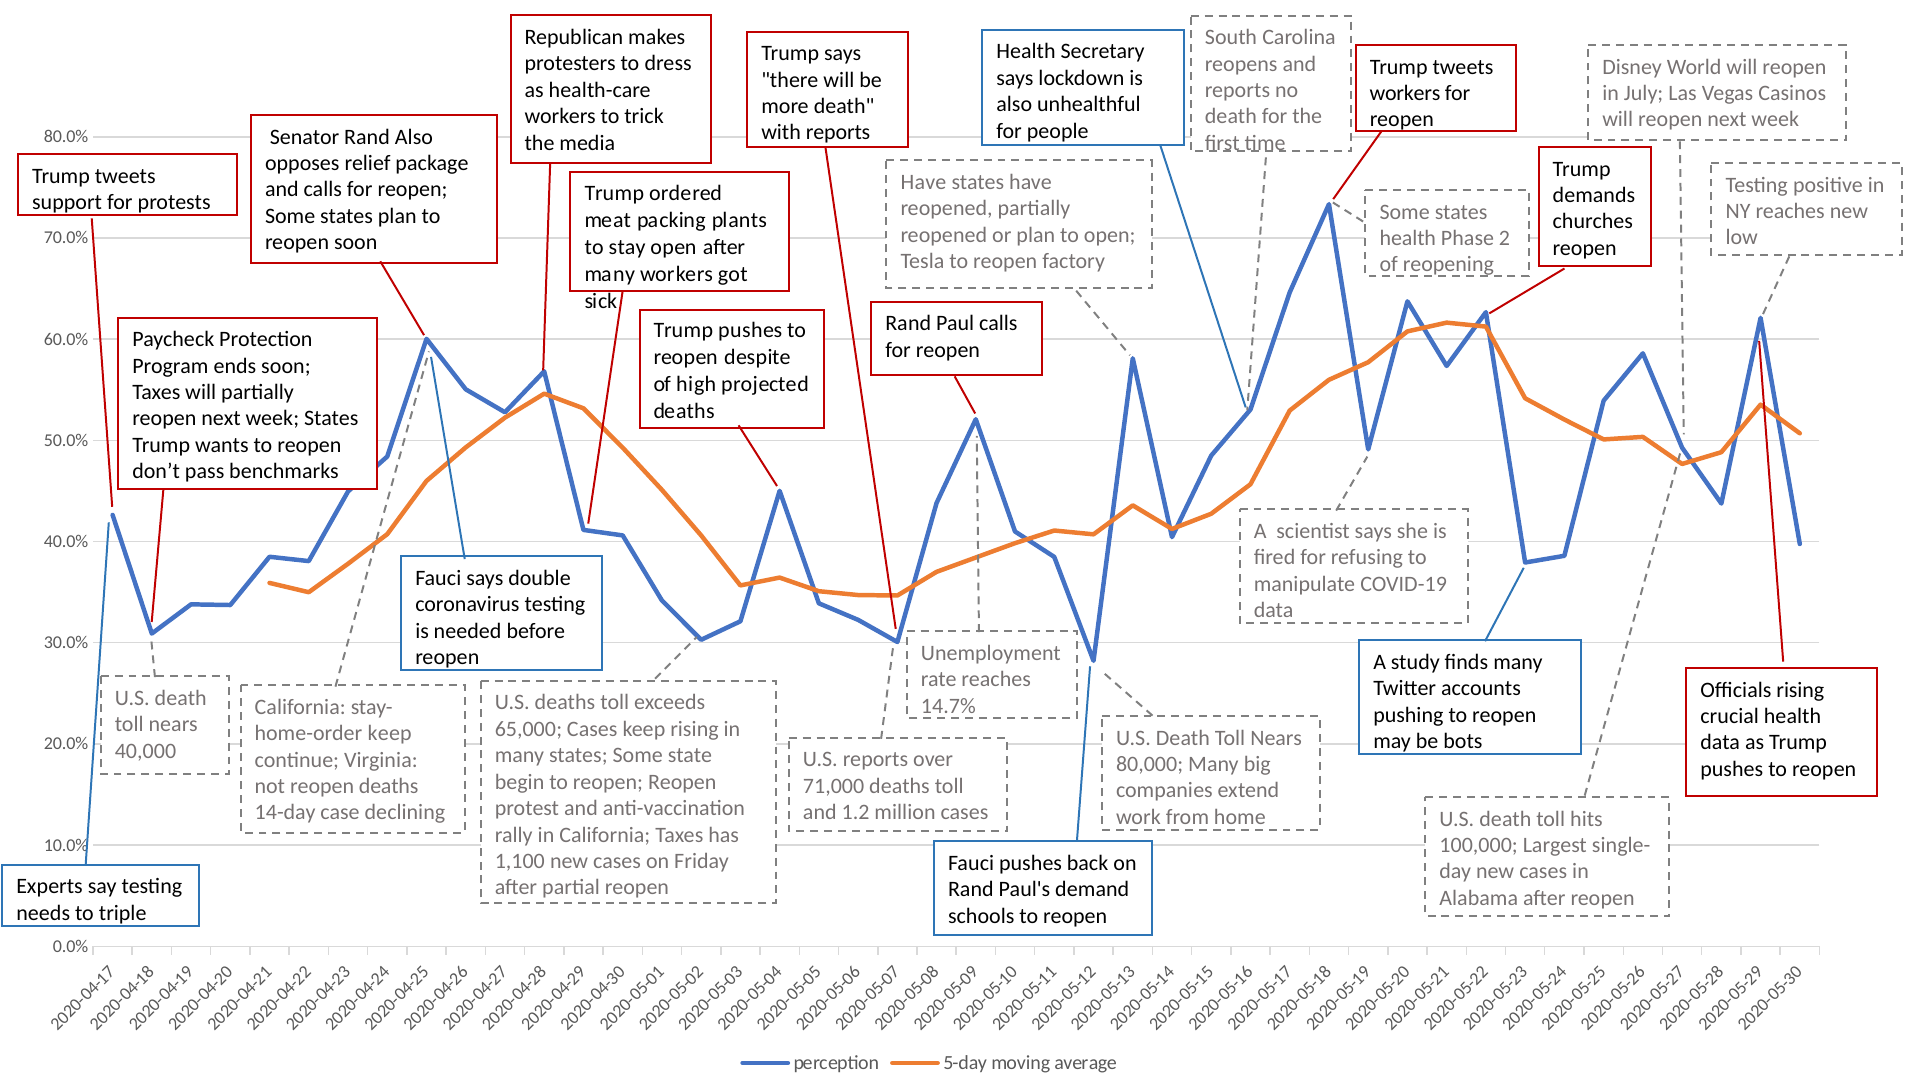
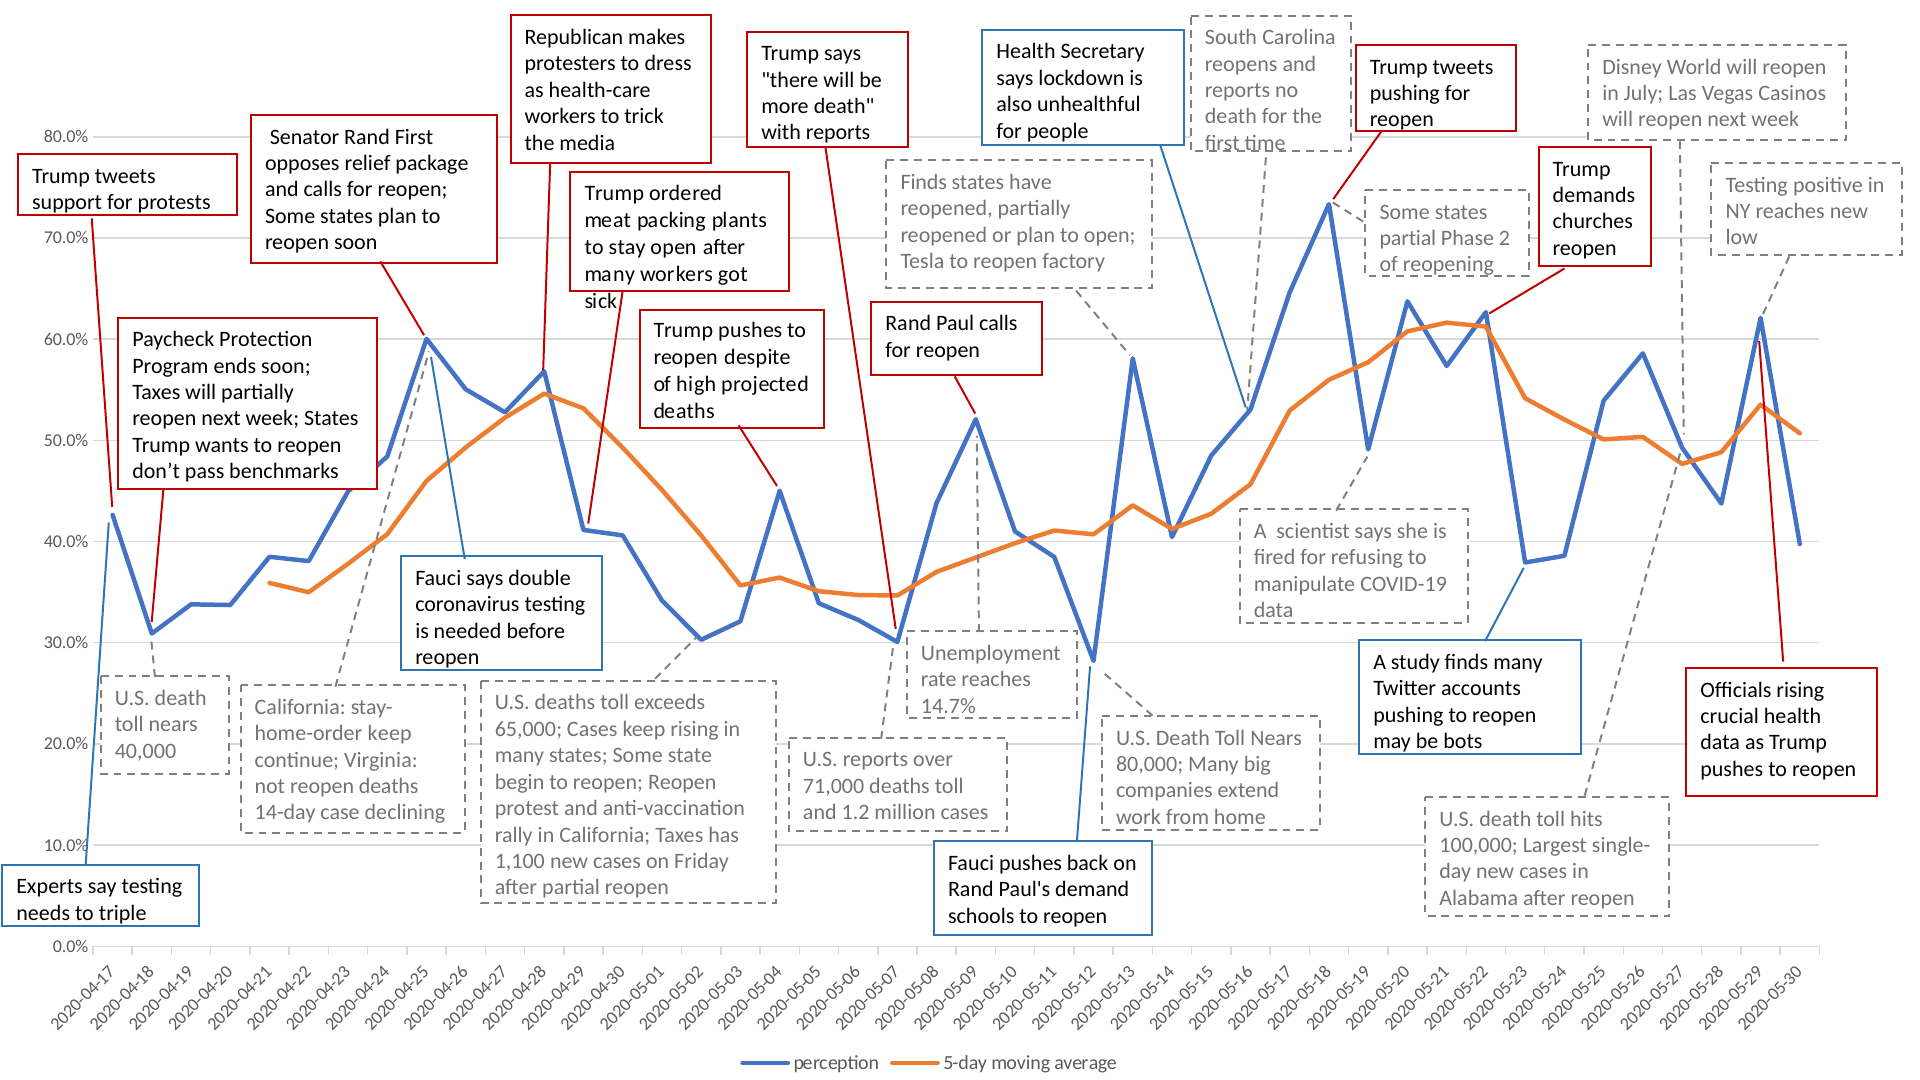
workers at (1405, 93): workers -> pushing
Rand Also: Also -> First
Have at (924, 182): Have -> Finds
health at (1408, 238): health -> partial
